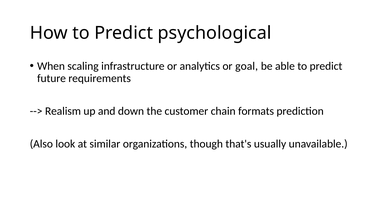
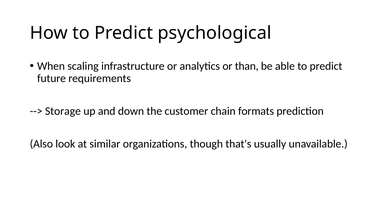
goal: goal -> than
Realism: Realism -> Storage
